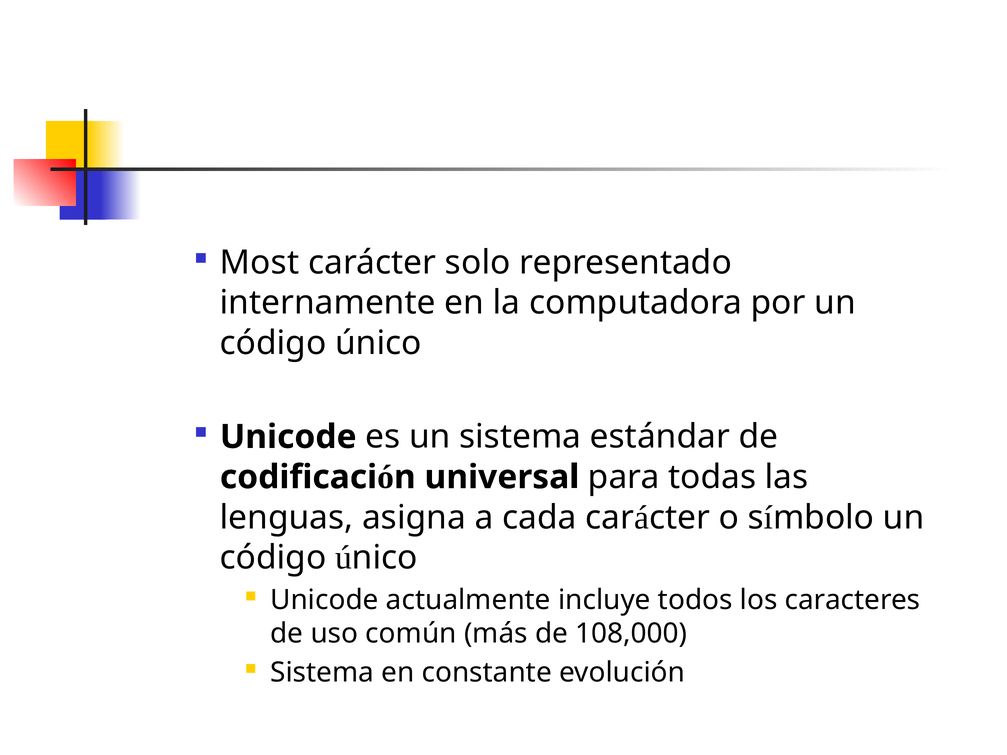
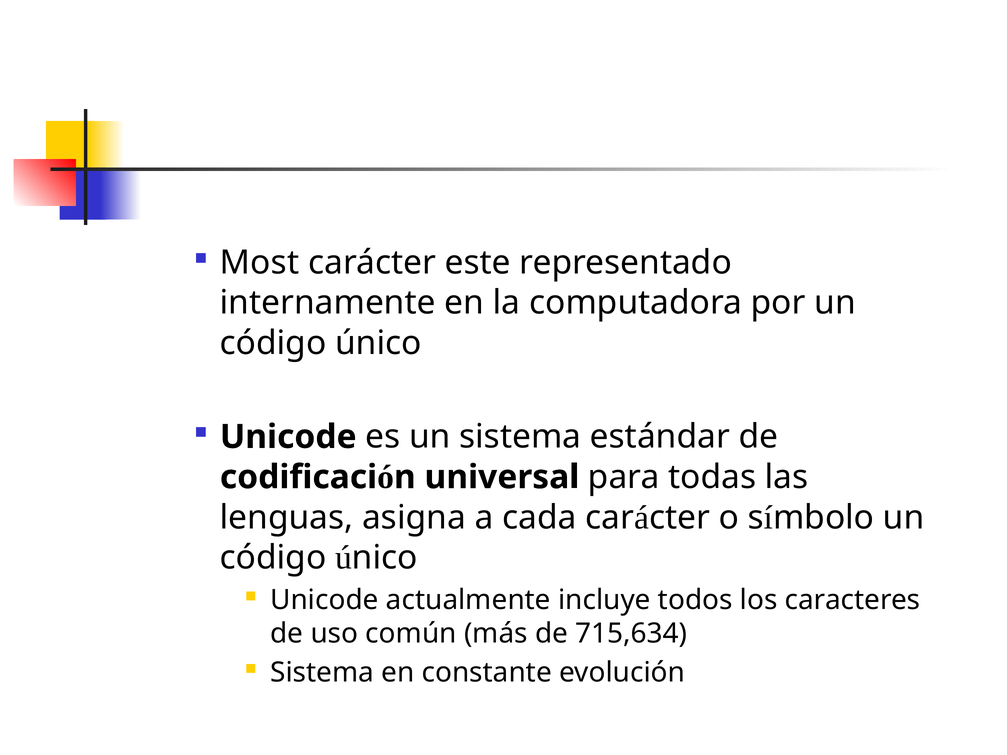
solo: solo -> este
108,000: 108,000 -> 715,634
